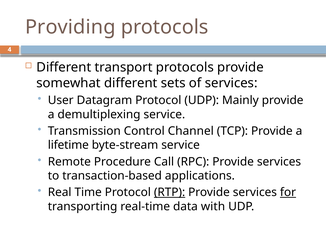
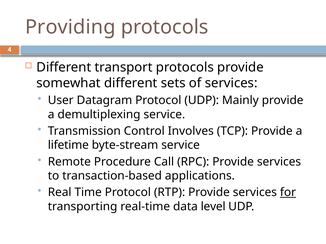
Channel: Channel -> Involves
RTP underline: present -> none
with: with -> level
